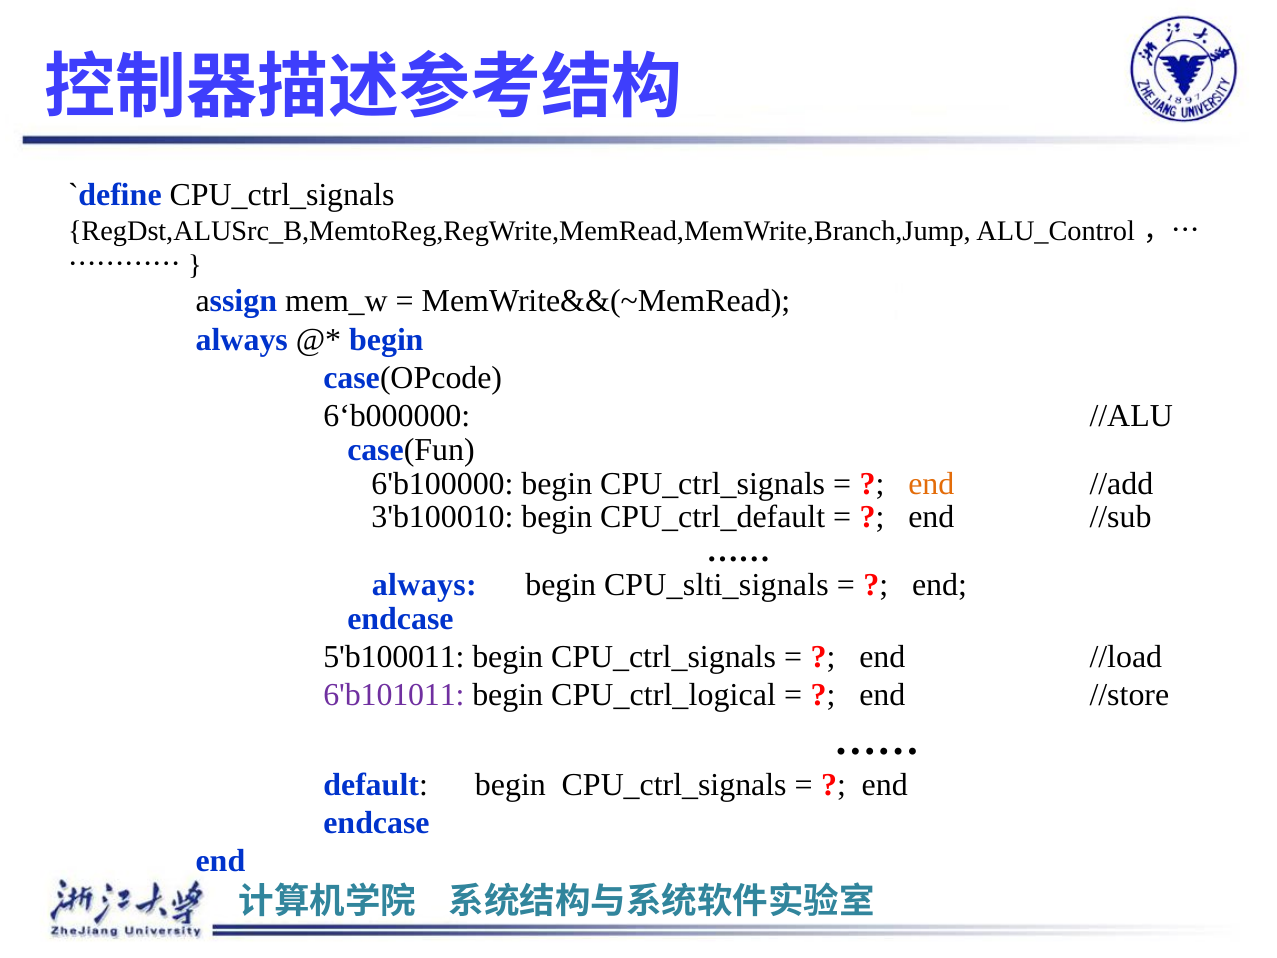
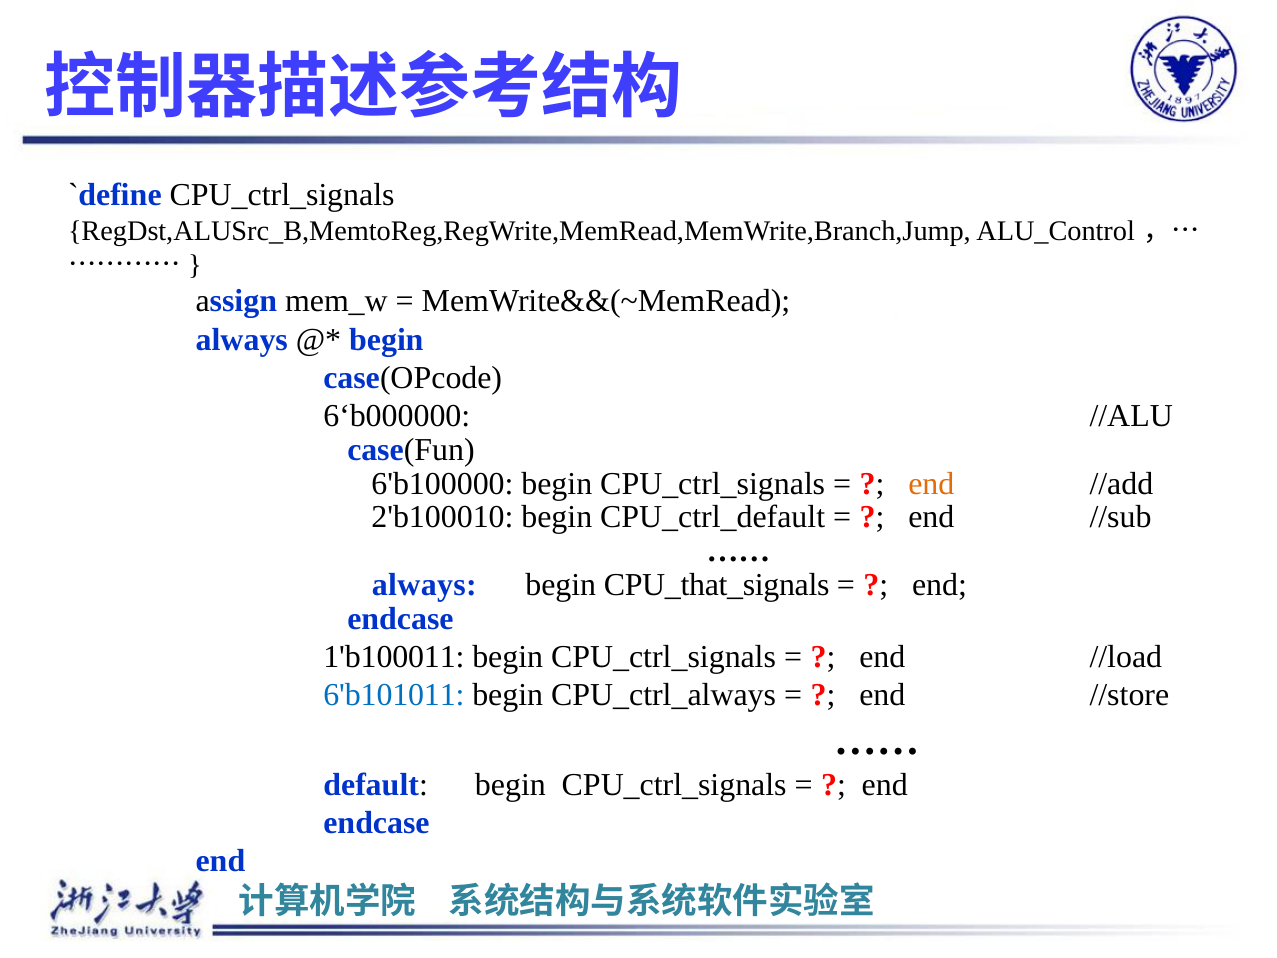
3'b100010: 3'b100010 -> 2'b100010
CPU_slti_signals: CPU_slti_signals -> CPU_that_signals
5'b100011: 5'b100011 -> 1'b100011
6'b101011 colour: purple -> blue
CPU_ctrl_logical: CPU_ctrl_logical -> CPU_ctrl_always
